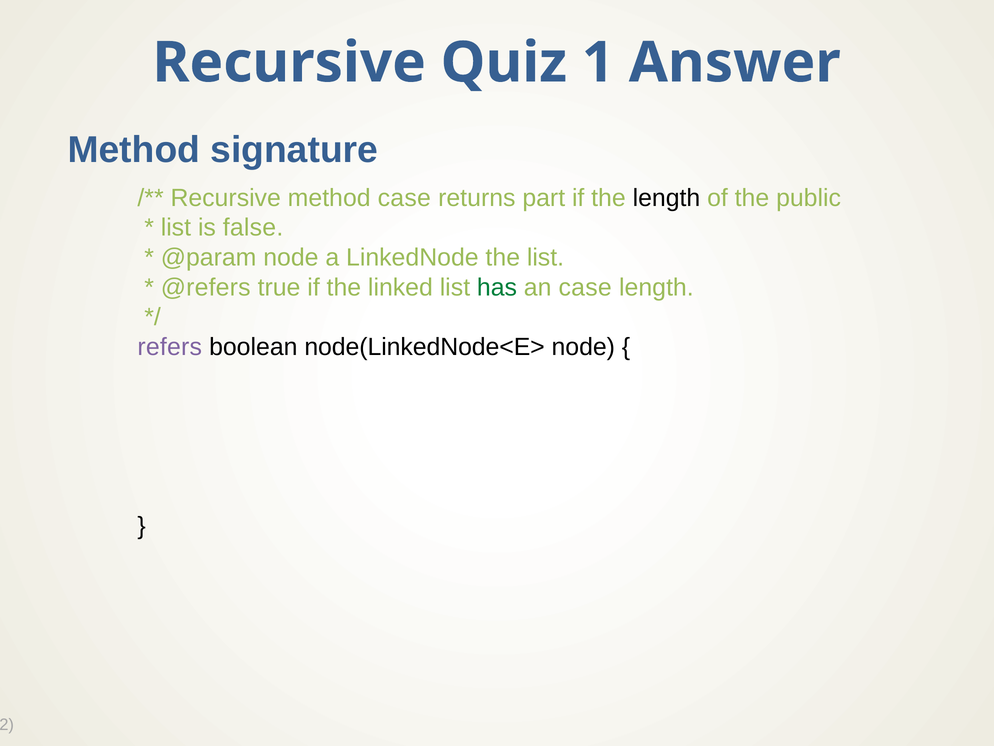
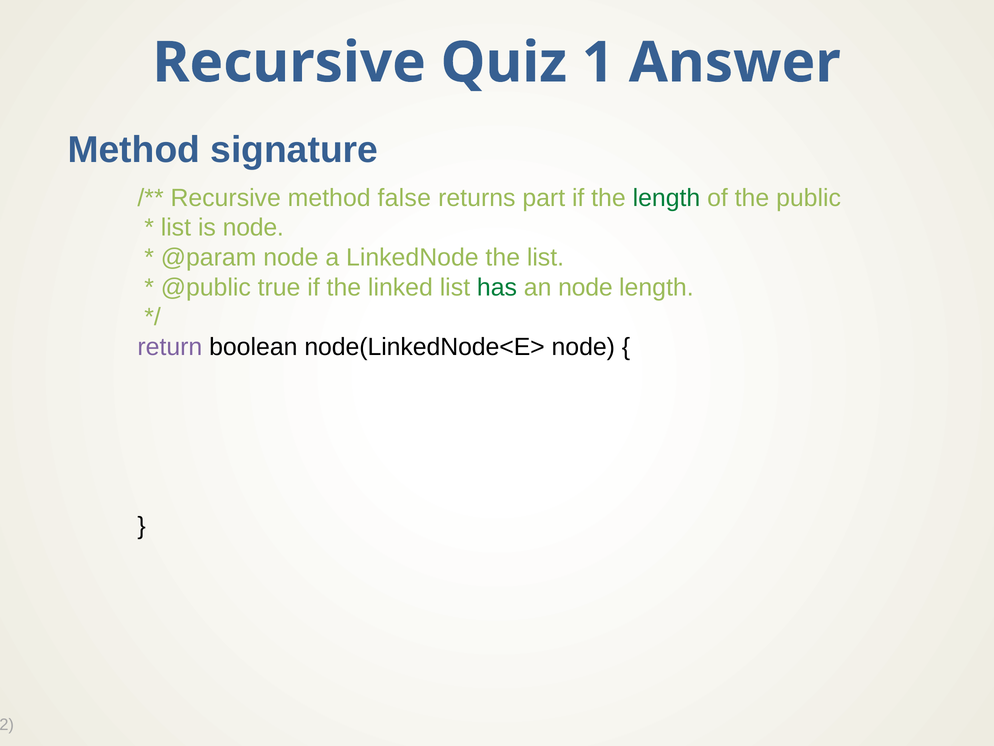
method case: case -> false
length at (666, 198) colour: black -> green
is false: false -> node
@refers: @refers -> @public
an case: case -> node
refers: refers -> return
